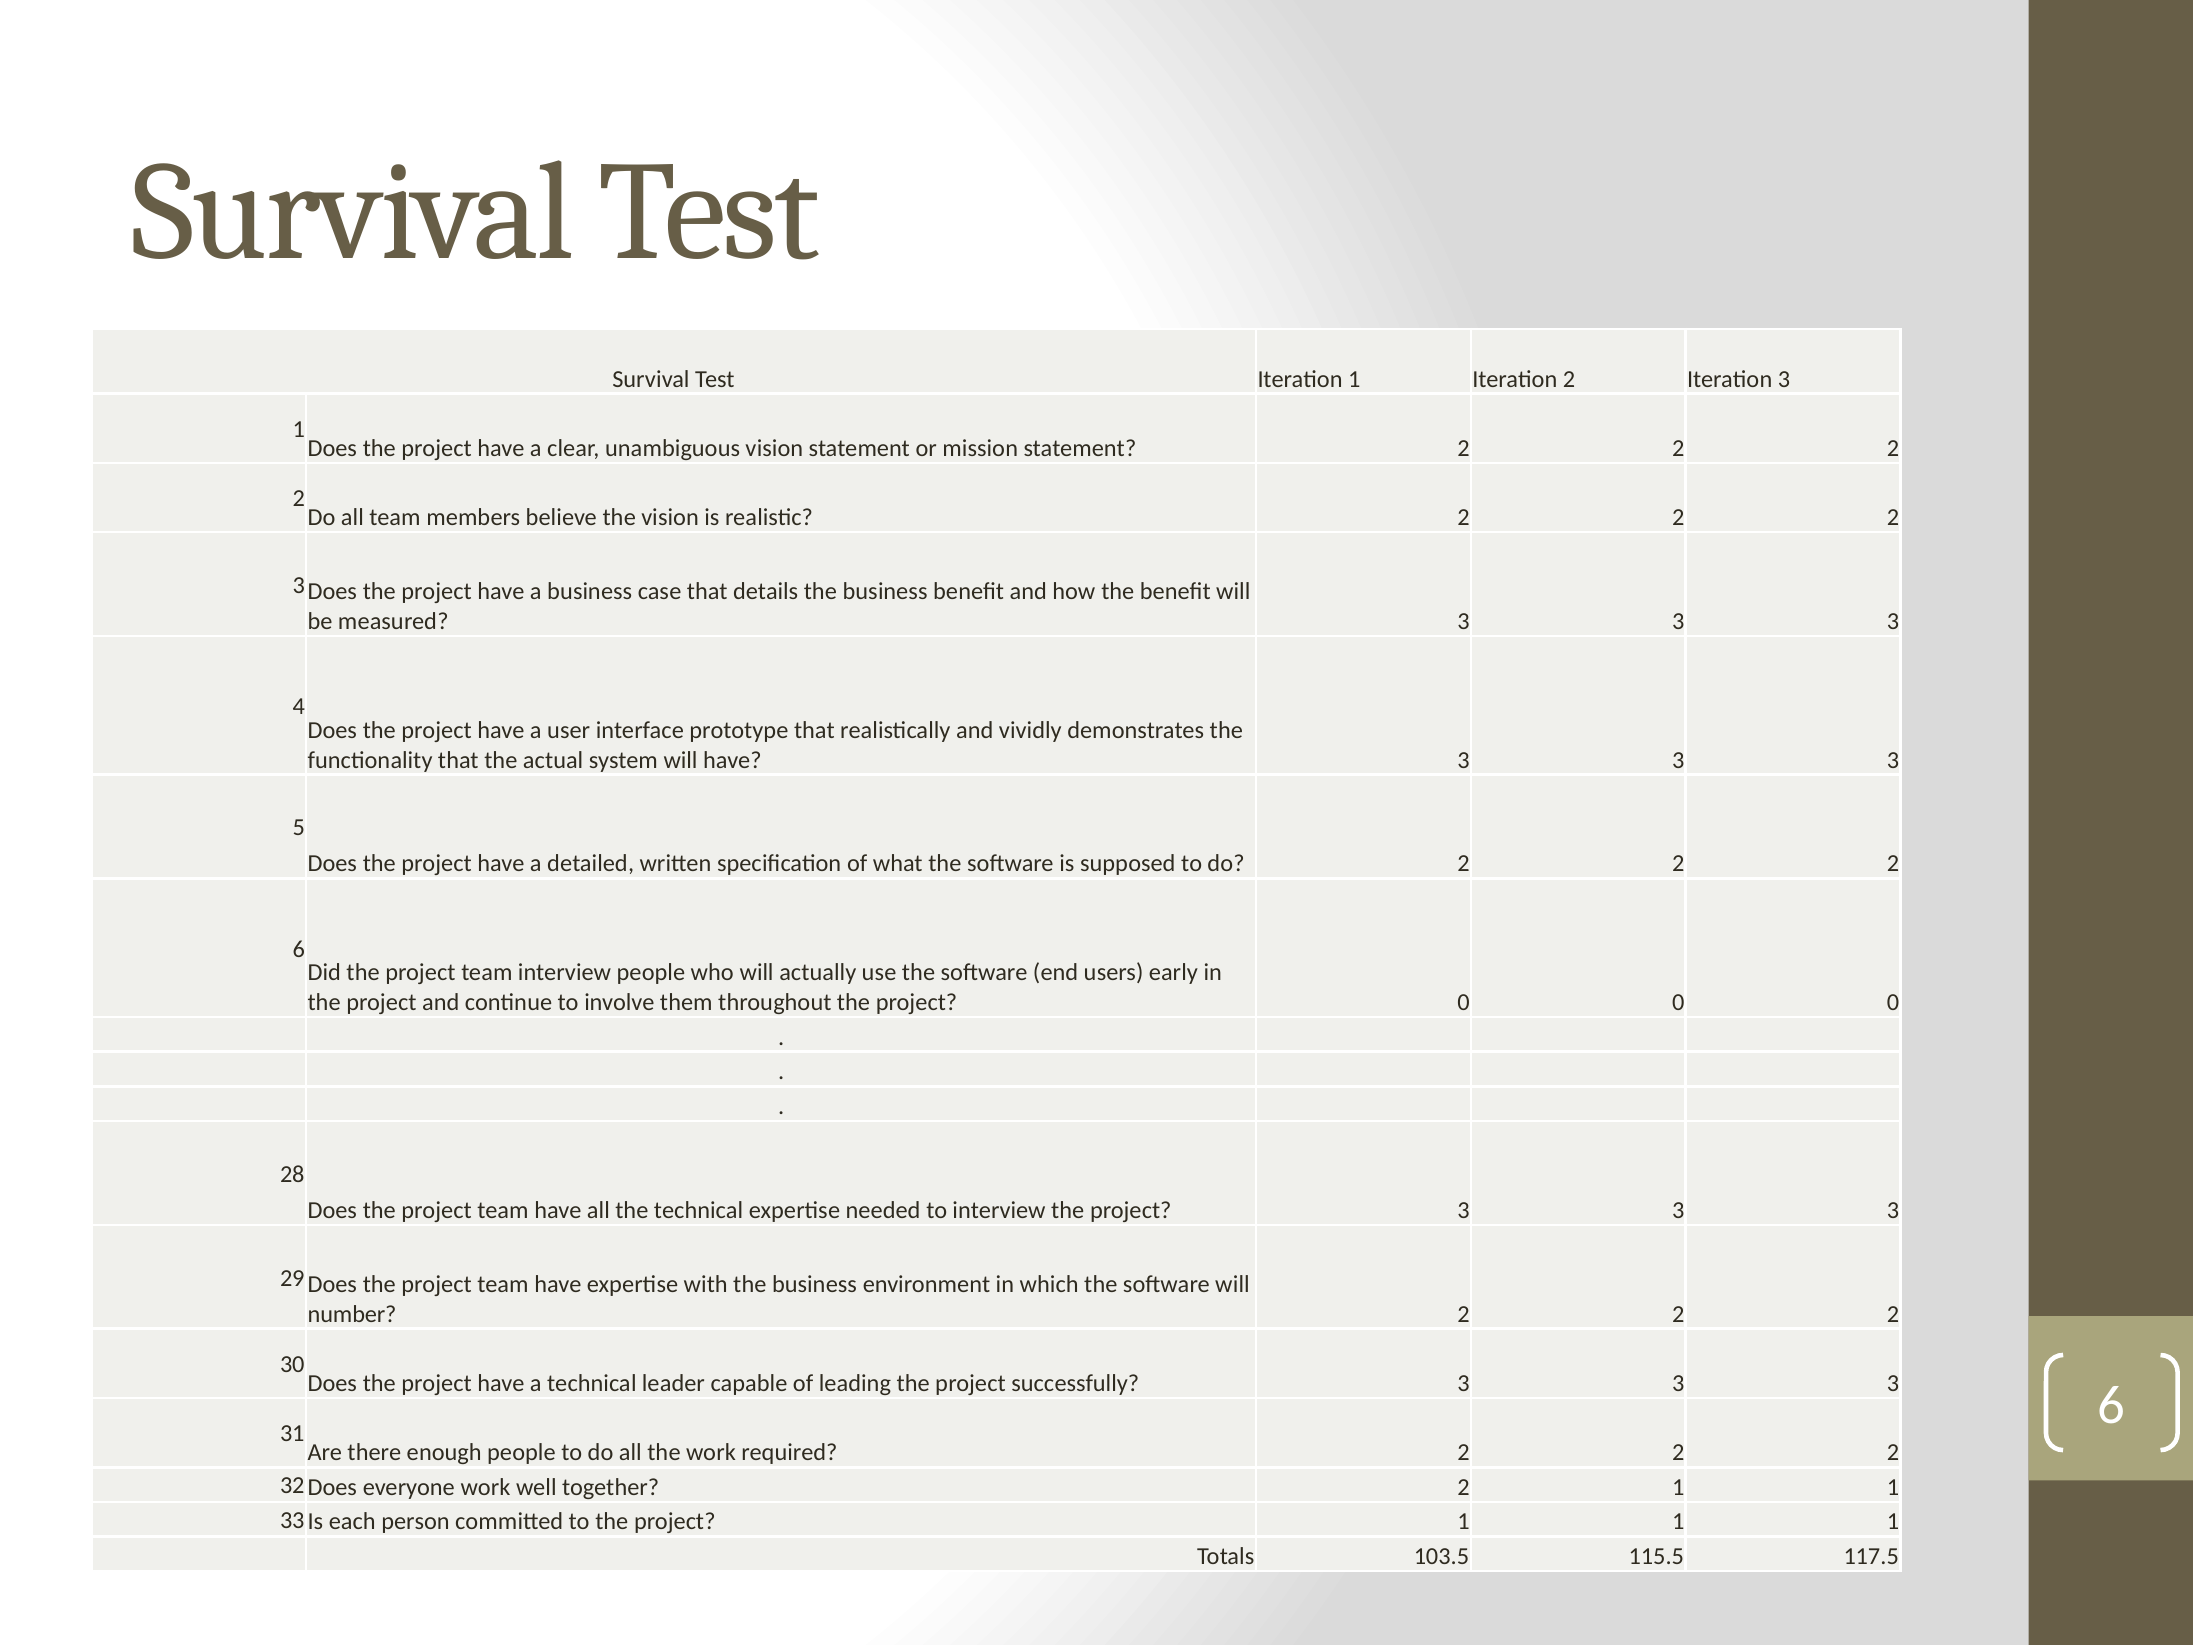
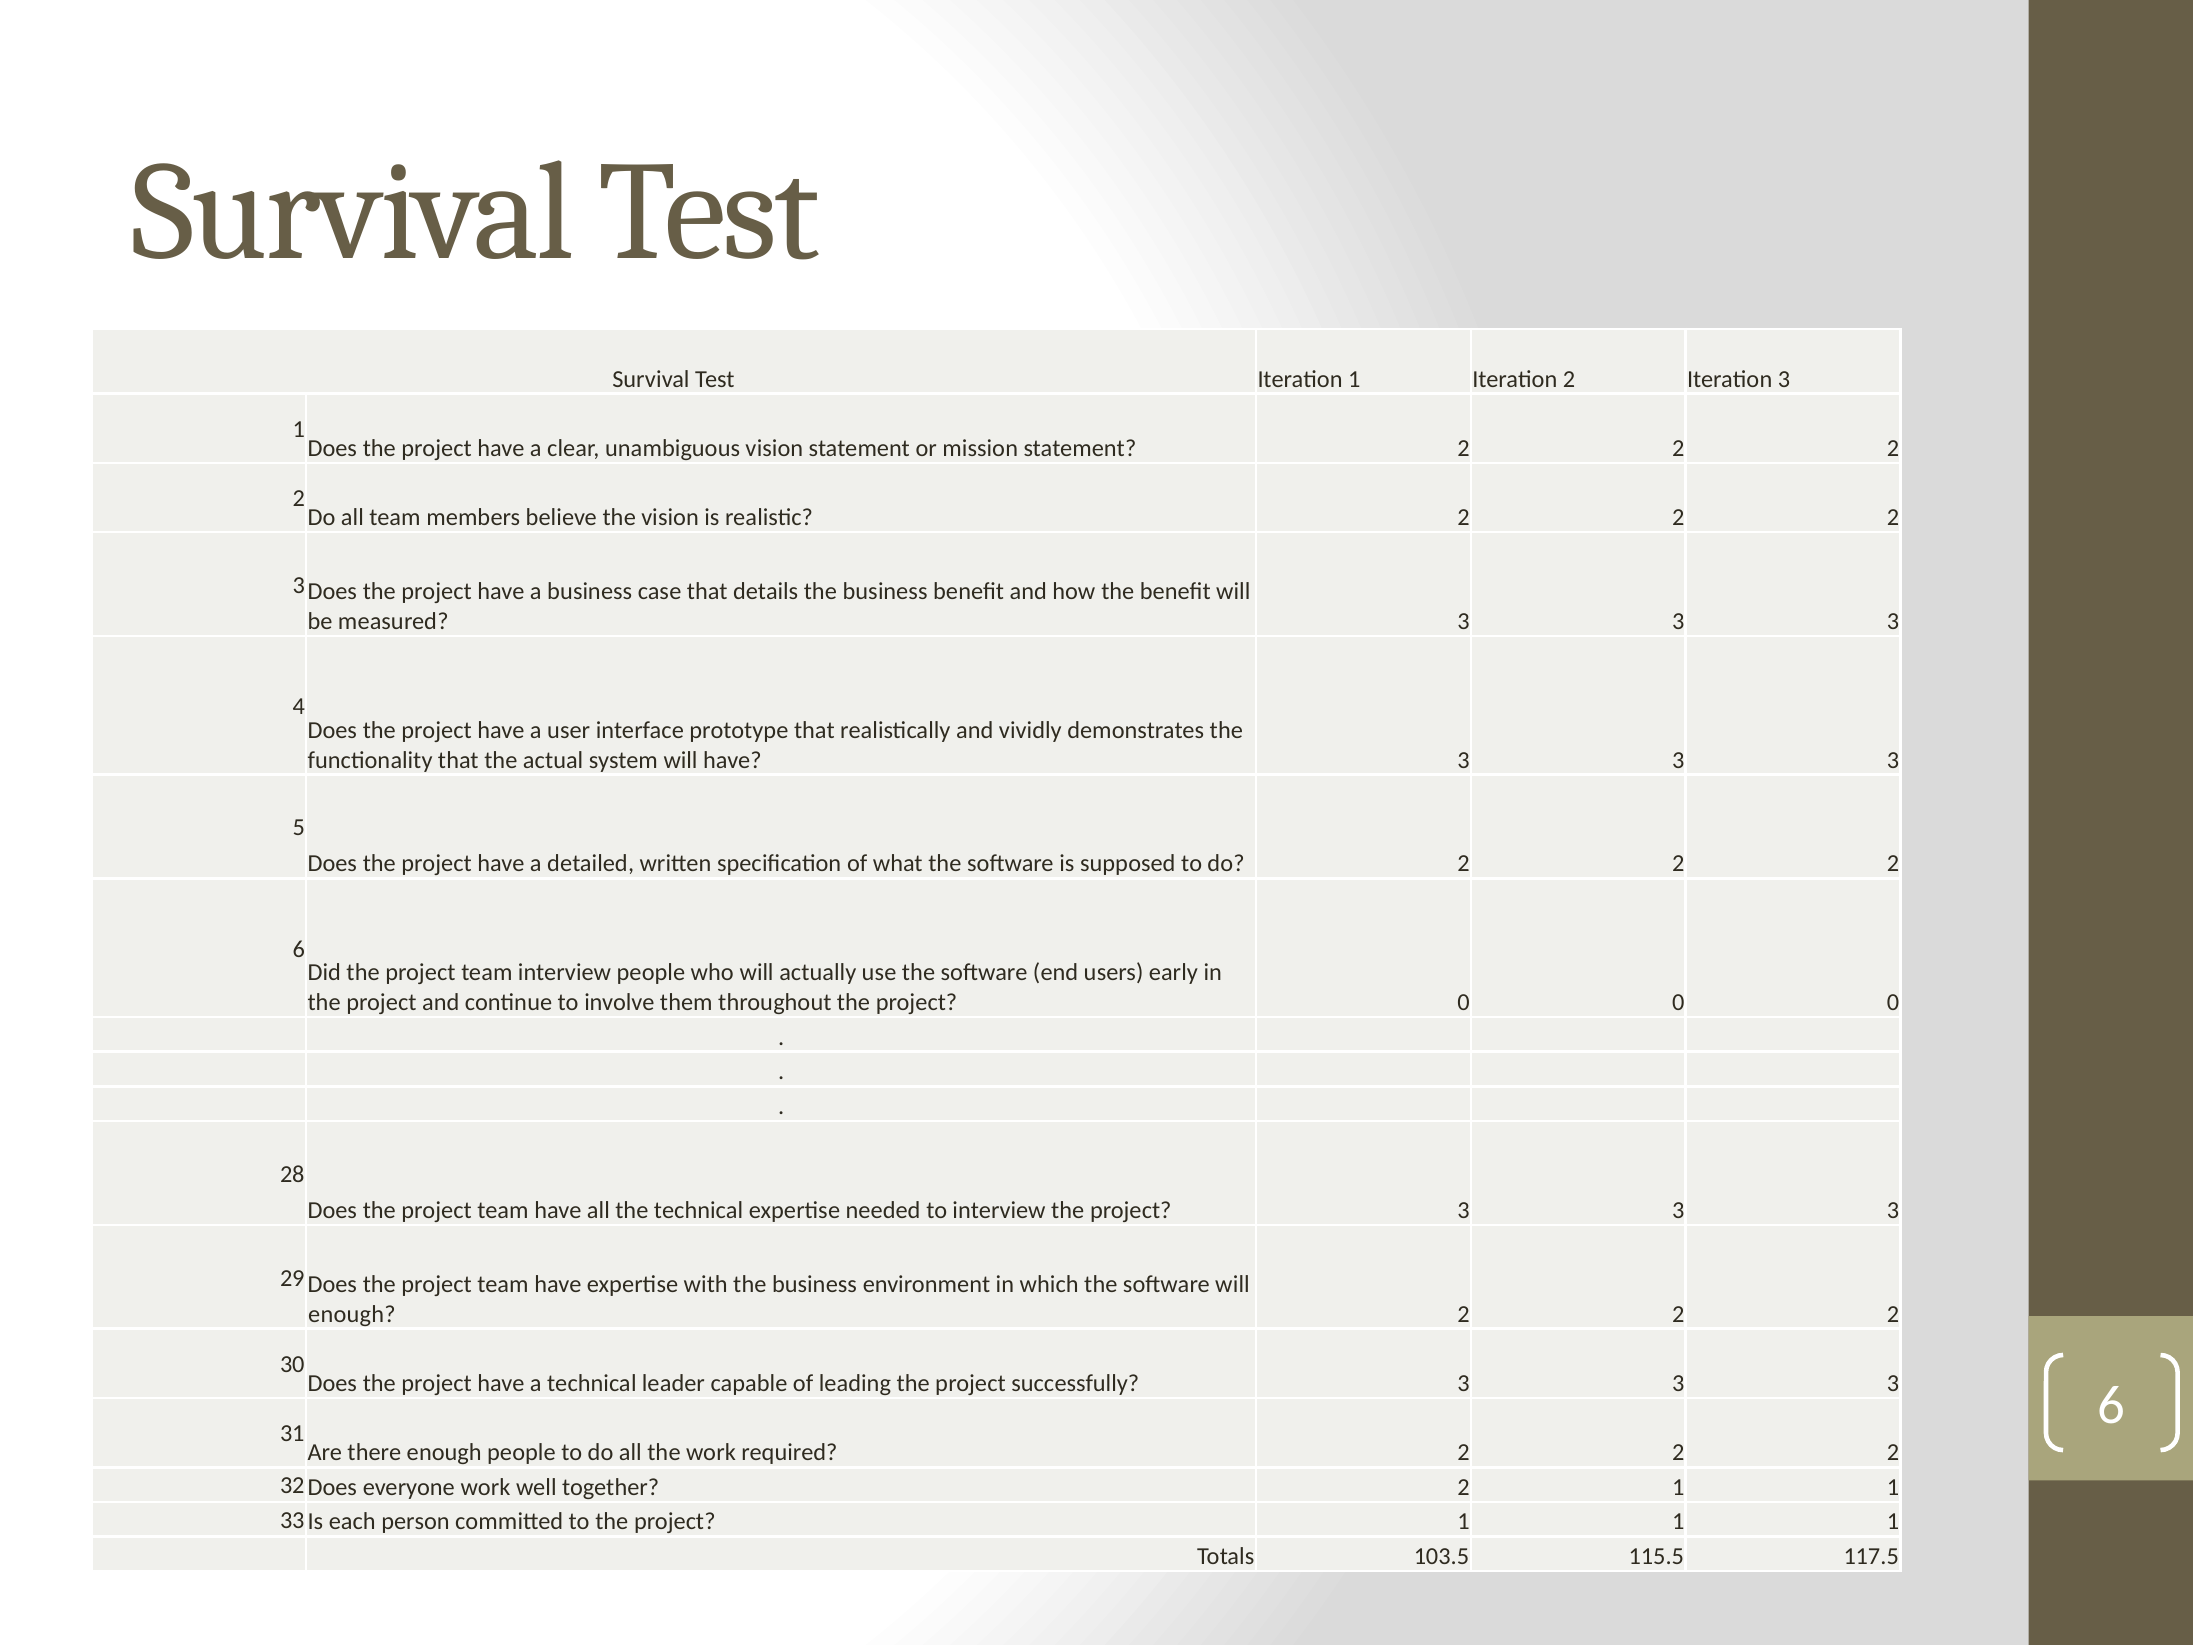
number at (352, 1314): number -> enough
